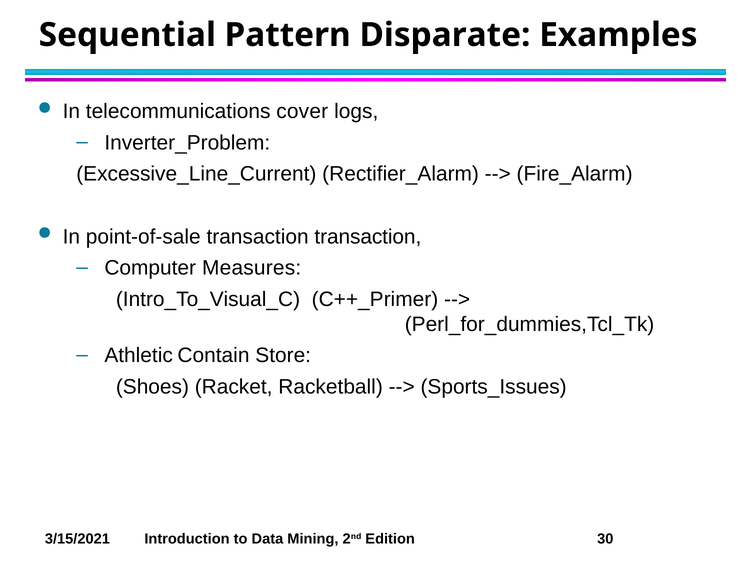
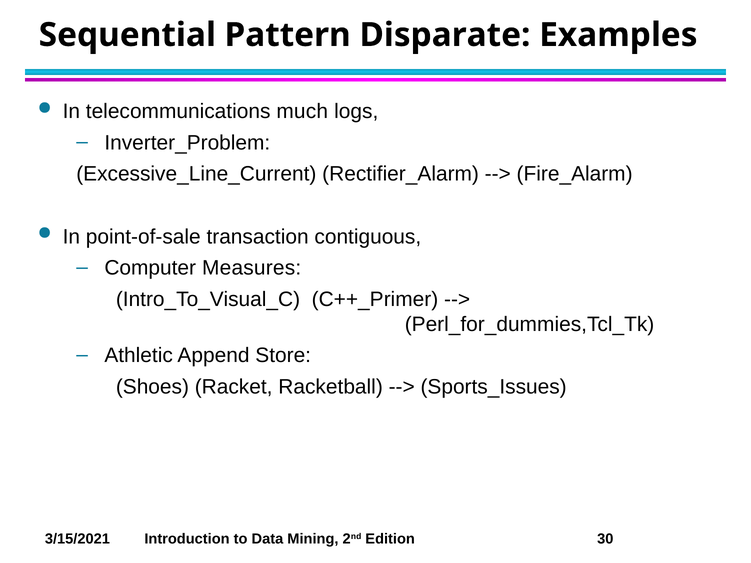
cover: cover -> much
transaction transaction: transaction -> contiguous
Contain: Contain -> Append
